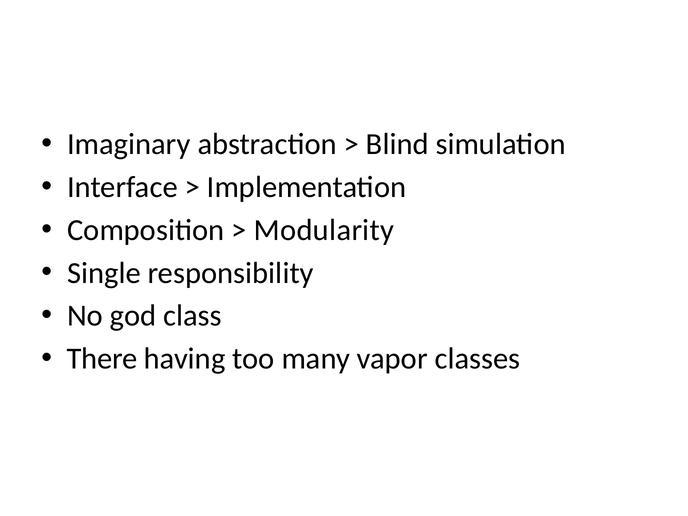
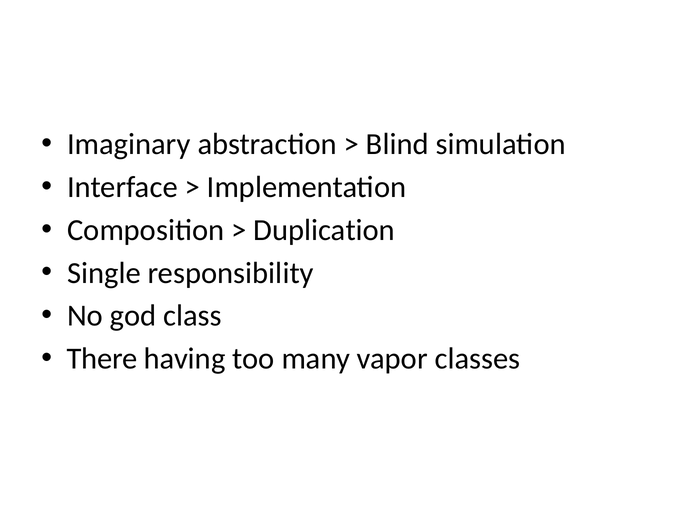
Modularity: Modularity -> Duplication
